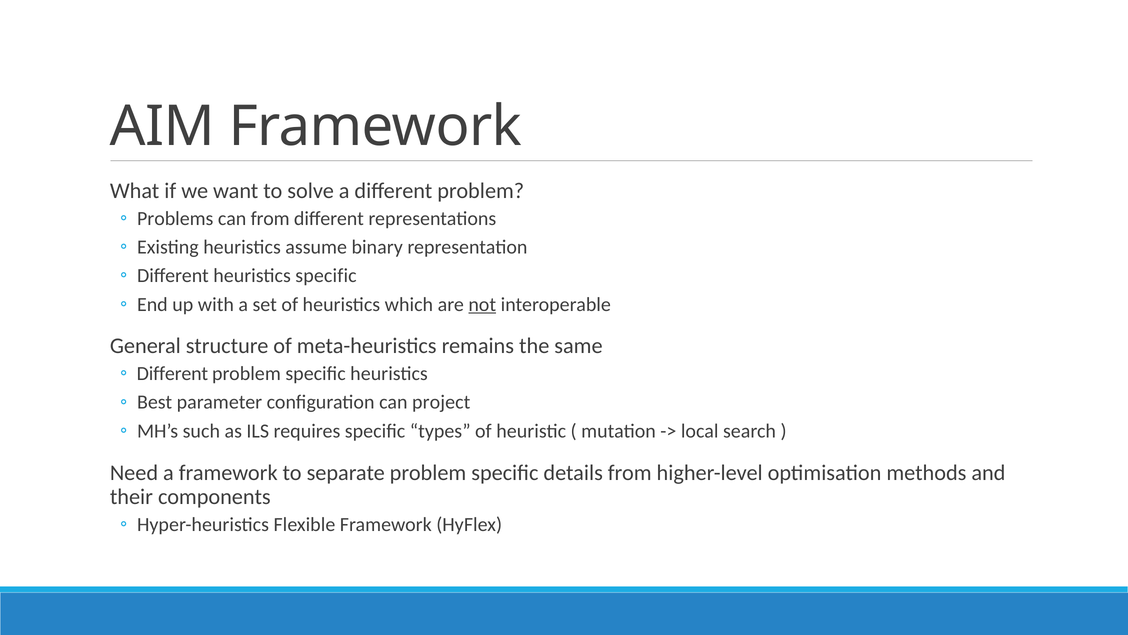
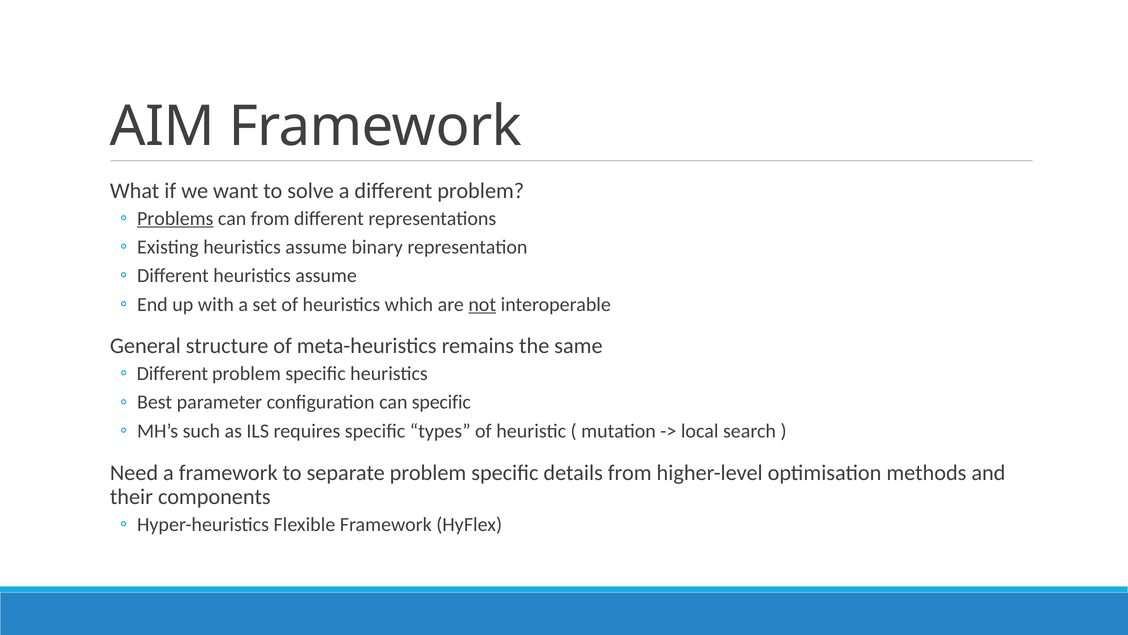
Problems underline: none -> present
Different heuristics specific: specific -> assume
can project: project -> specific
